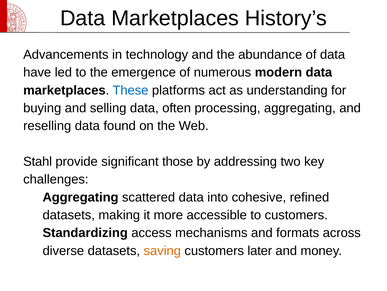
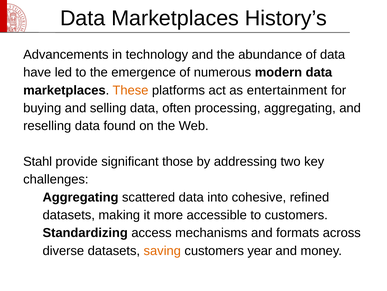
These colour: blue -> orange
understanding: understanding -> entertainment
later: later -> year
